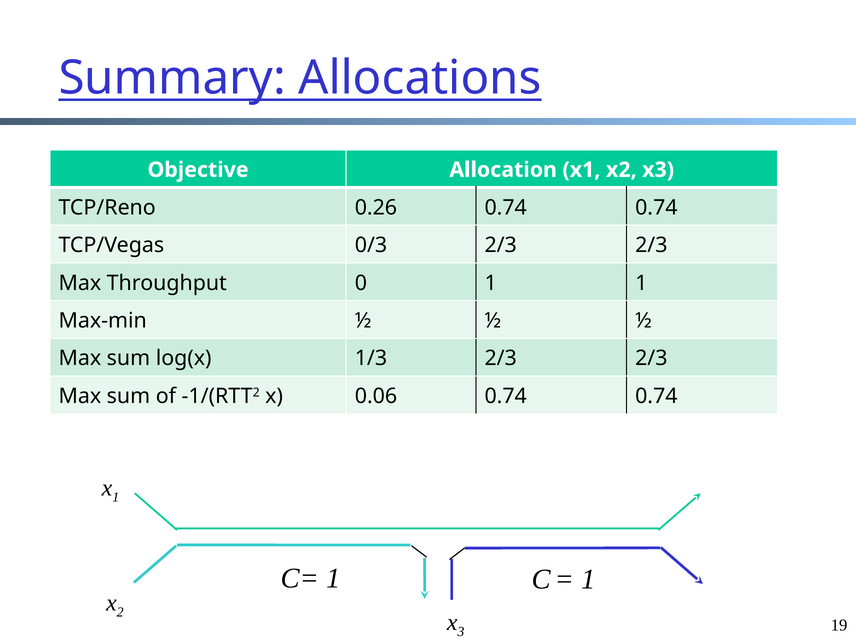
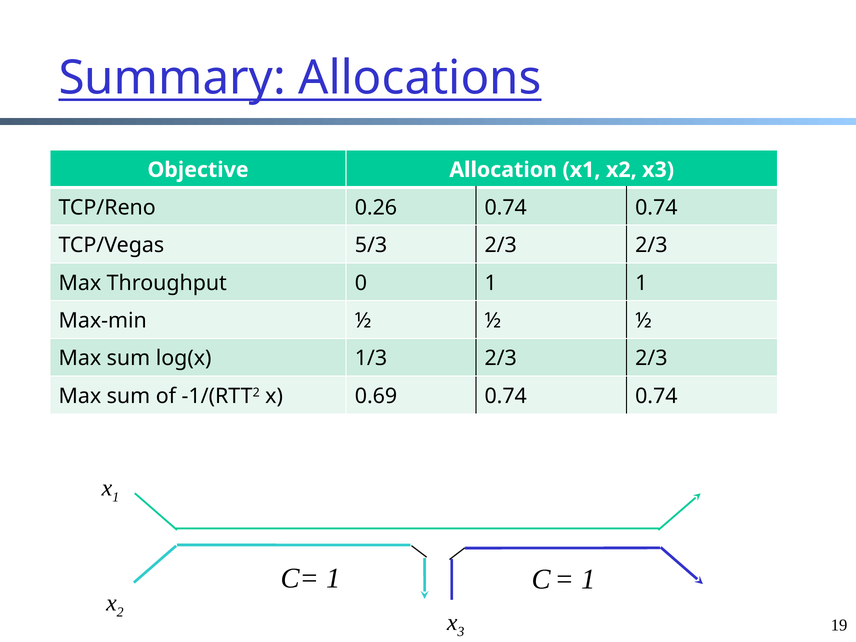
0/3: 0/3 -> 5/3
0.06: 0.06 -> 0.69
